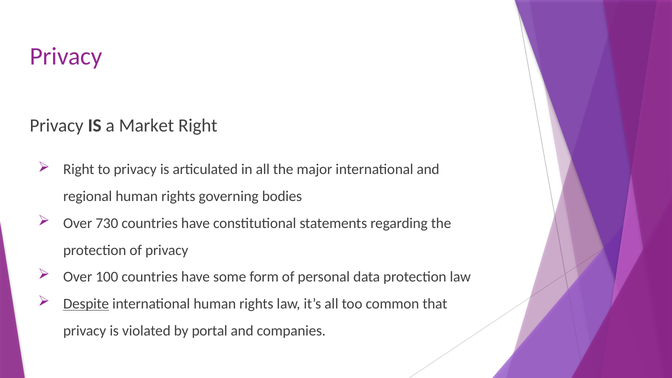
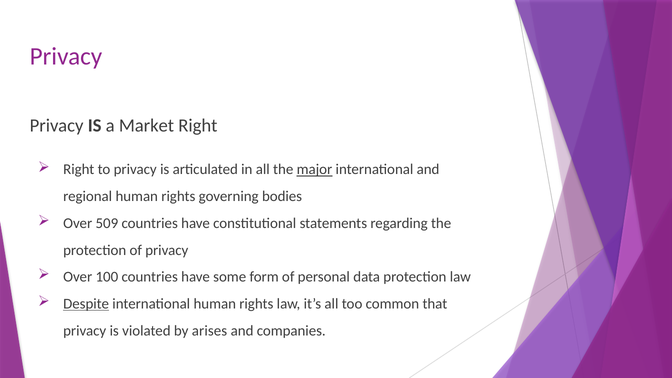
major underline: none -> present
730: 730 -> 509
portal: portal -> arises
